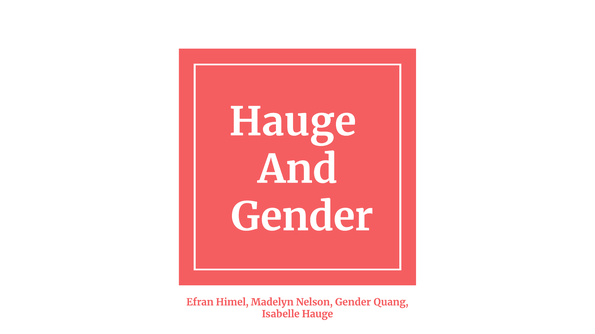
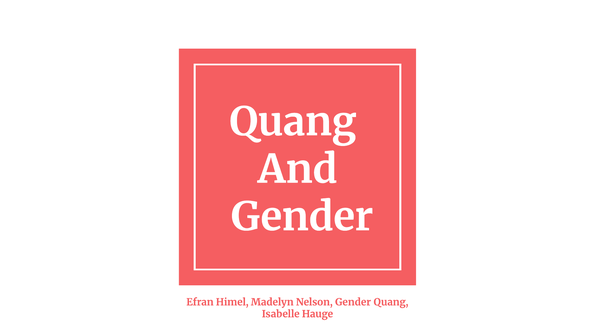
Hauge at (293, 122): Hauge -> Quang
